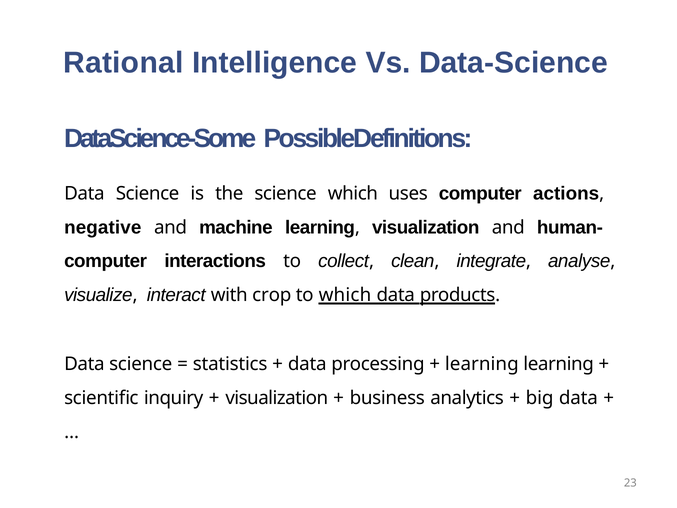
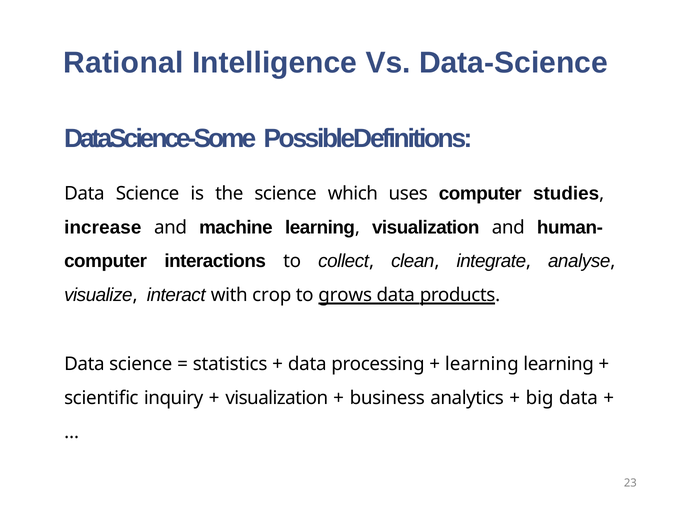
actions: actions -> studies
negative: negative -> increase
to which: which -> grows
